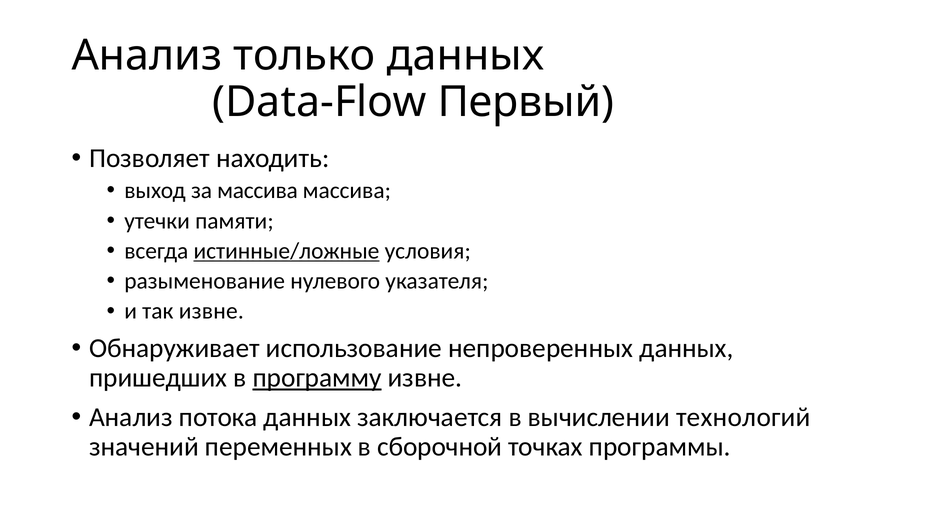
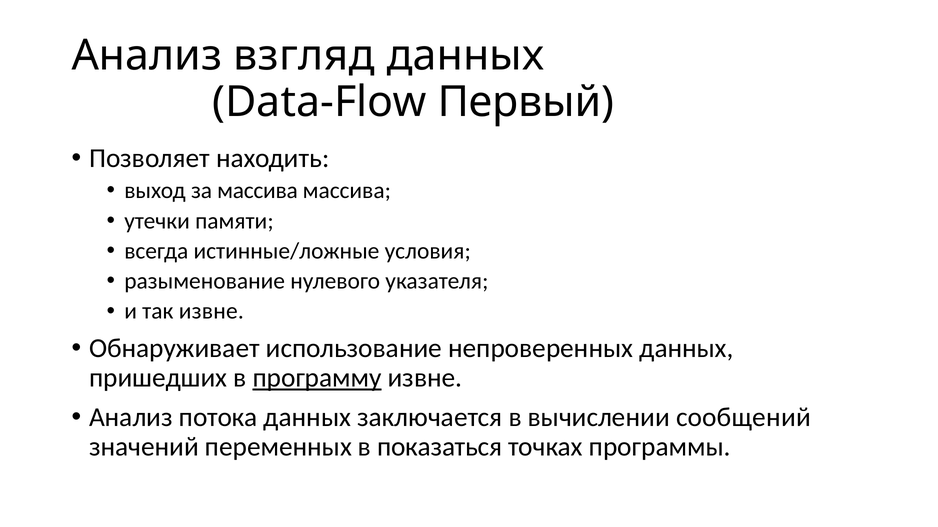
только: только -> взгляд
истинные/ложные underline: present -> none
технологий: технологий -> сообщений
сборочной: сборочной -> показаться
